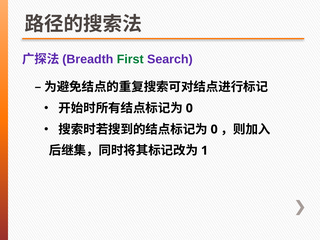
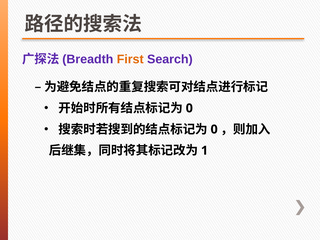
First colour: green -> orange
